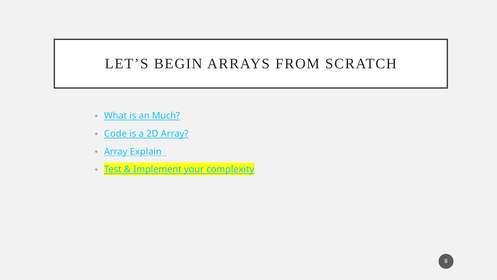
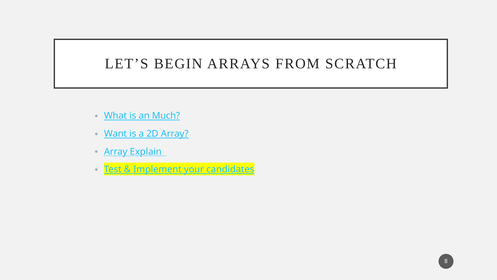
Code: Code -> Want
complexity: complexity -> candidates
